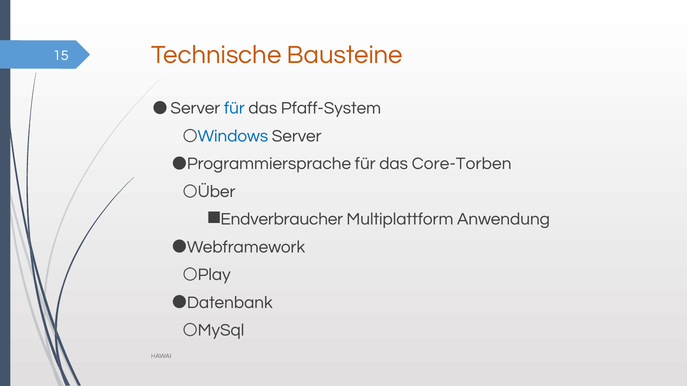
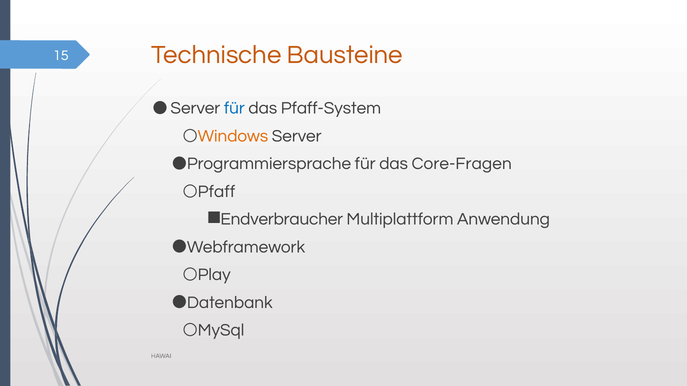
Windows colour: blue -> orange
Core-Torben: Core-Torben -> Core-Fragen
Über: Über -> Pfaff
